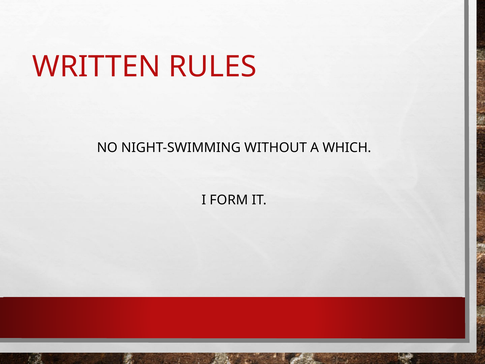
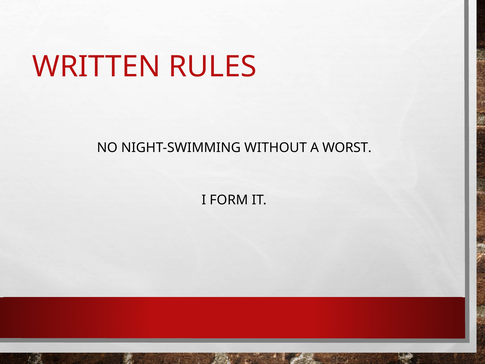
WHICH: WHICH -> WORST
